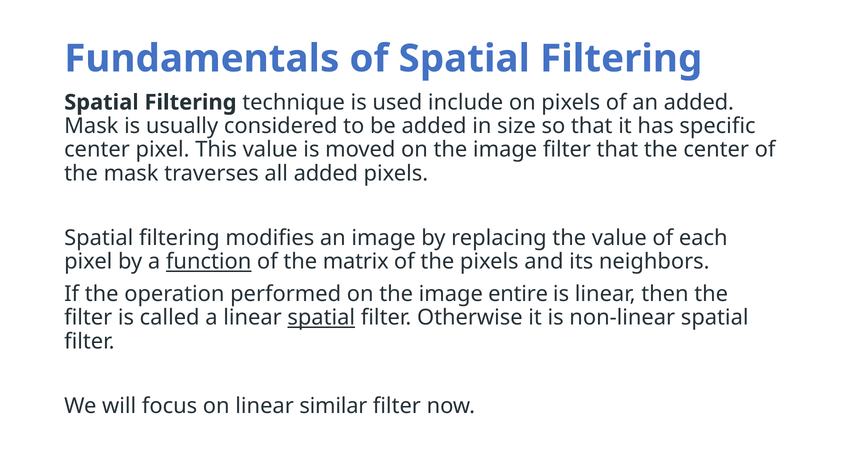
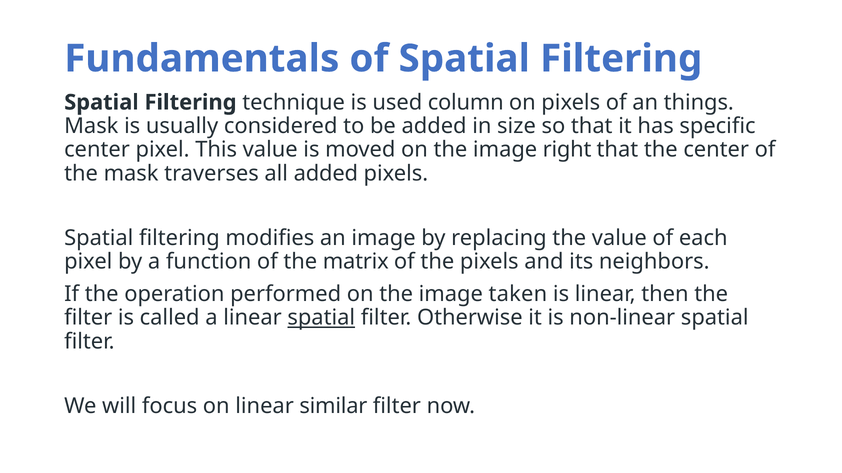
include: include -> column
an added: added -> things
image filter: filter -> right
function underline: present -> none
entire: entire -> taken
